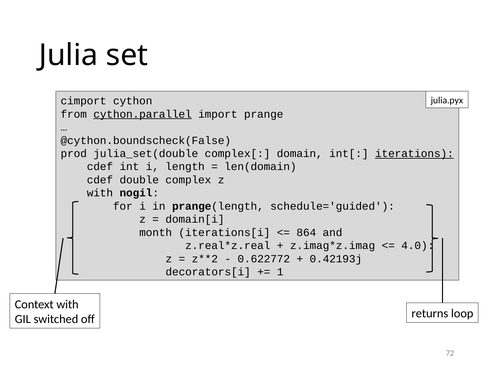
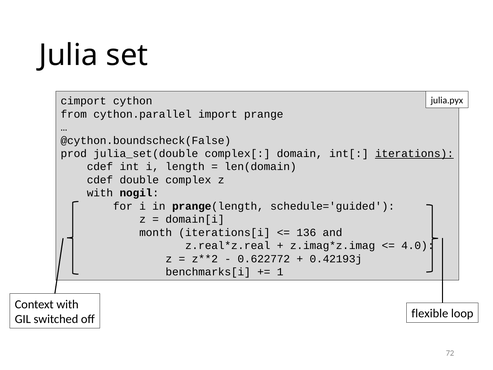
cython.parallel underline: present -> none
864: 864 -> 136
decorators[i: decorators[i -> benchmarks[i
returns: returns -> flexible
